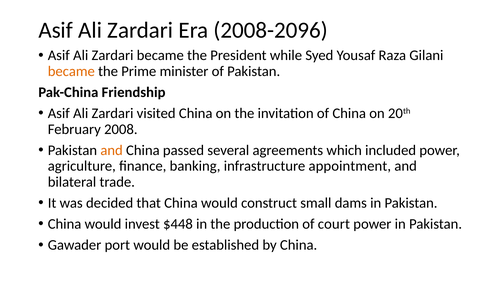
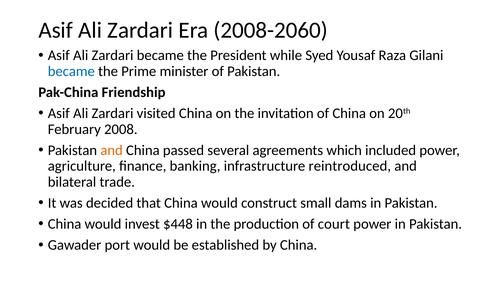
2008-2096: 2008-2096 -> 2008-2060
became at (71, 71) colour: orange -> blue
appointment: appointment -> reintroduced
